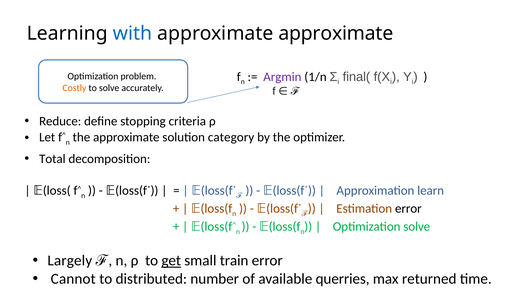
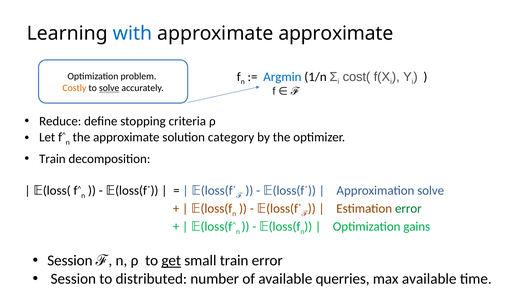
Argmin colour: purple -> blue
final(: final( -> cost(
solve at (109, 88) underline: none -> present
Total at (52, 159): Total -> Train
Approximation learn: learn -> solve
error at (408, 209) colour: black -> green
Optimization solve: solve -> gains
Largely at (70, 261): Largely -> Session
Cannot at (73, 279): Cannot -> Session
max returned: returned -> available
